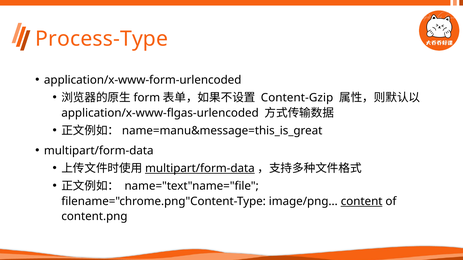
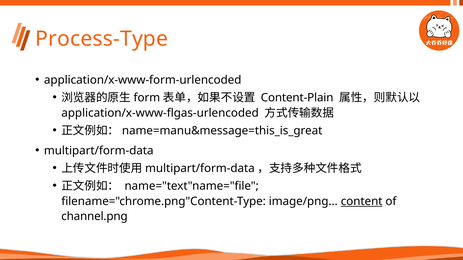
Content-Gzip: Content-Gzip -> Content-Plain
multipart/form-data at (200, 169) underline: present -> none
content.png: content.png -> channel.png
